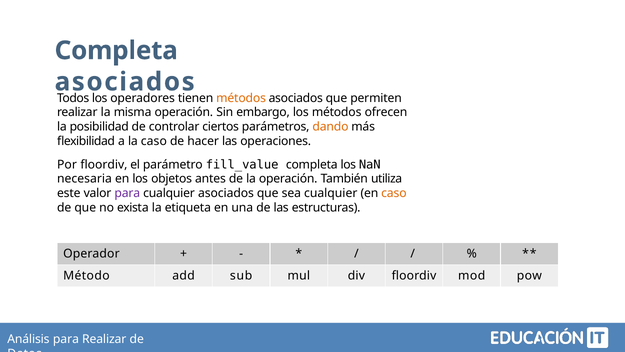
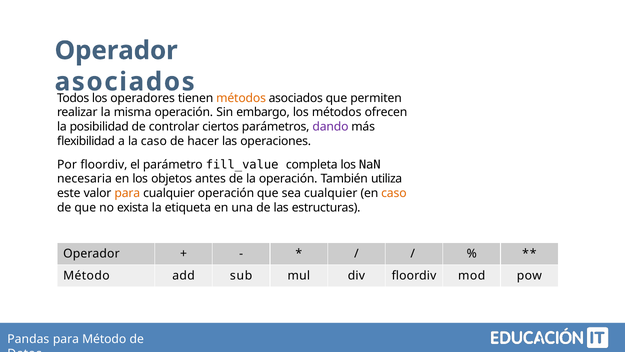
Completa at (116, 50): Completa -> Operador
dando colour: orange -> purple
para at (127, 193) colour: purple -> orange
cualquier asociados: asociados -> operación
Análisis: Análisis -> Pandas
para Realizar: Realizar -> Método
